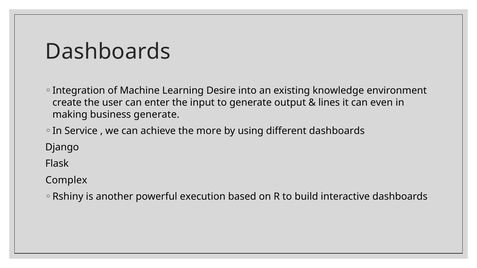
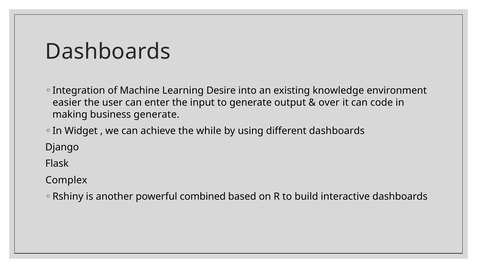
create: create -> easier
lines: lines -> over
even: even -> code
Service: Service -> Widget
more: more -> while
execution: execution -> combined
